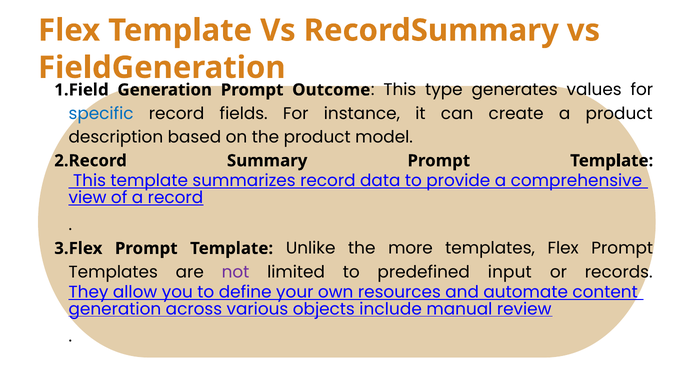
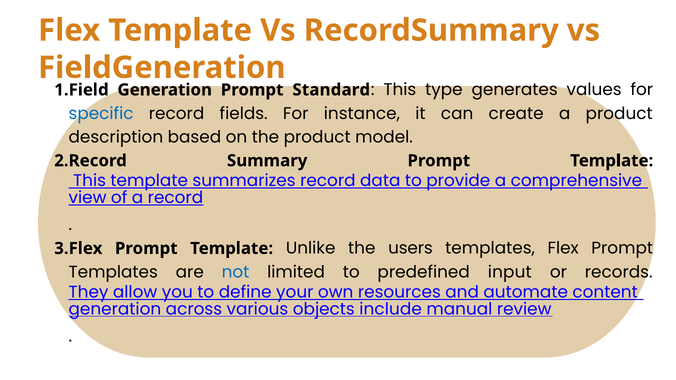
Outcome: Outcome -> Standard
more: more -> users
not colour: purple -> blue
